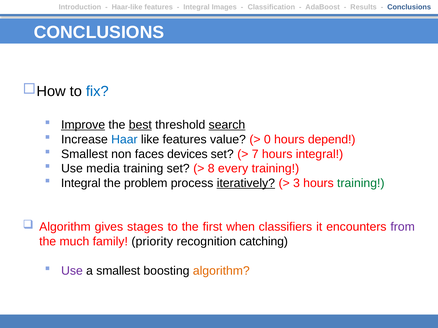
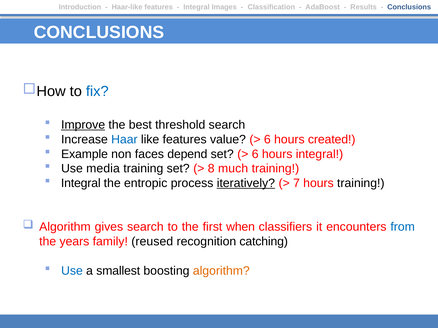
best underline: present -> none
search at (227, 125) underline: present -> none
0 at (267, 140): 0 -> 6
depend: depend -> created
Smallest at (84, 154): Smallest -> Example
devices: devices -> depend
7 at (255, 154): 7 -> 6
every: every -> much
problem: problem -> entropic
3: 3 -> 7
training at (361, 183) colour: green -> black
gives stages: stages -> search
from colour: purple -> blue
much: much -> years
priority: priority -> reused
Use at (72, 271) colour: purple -> blue
